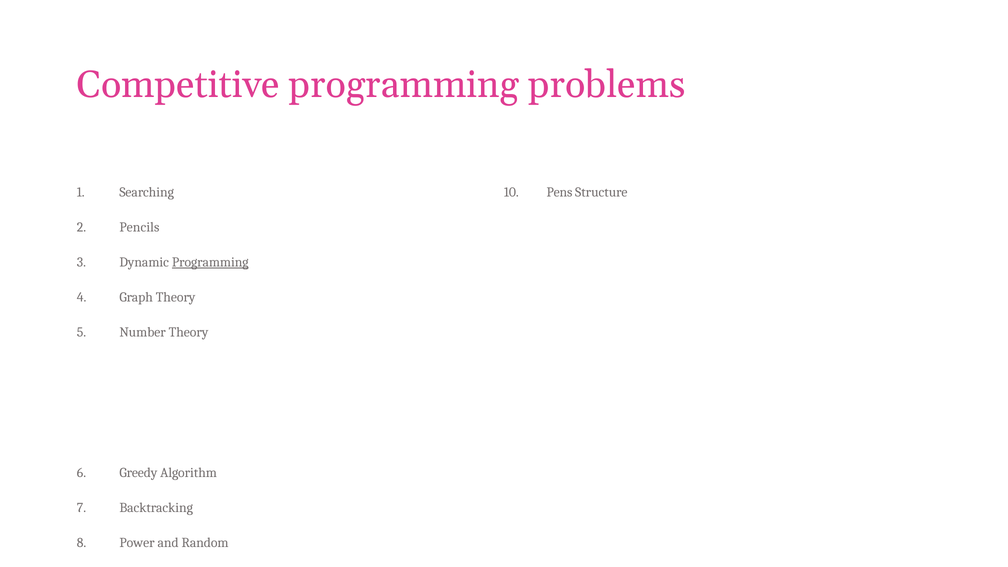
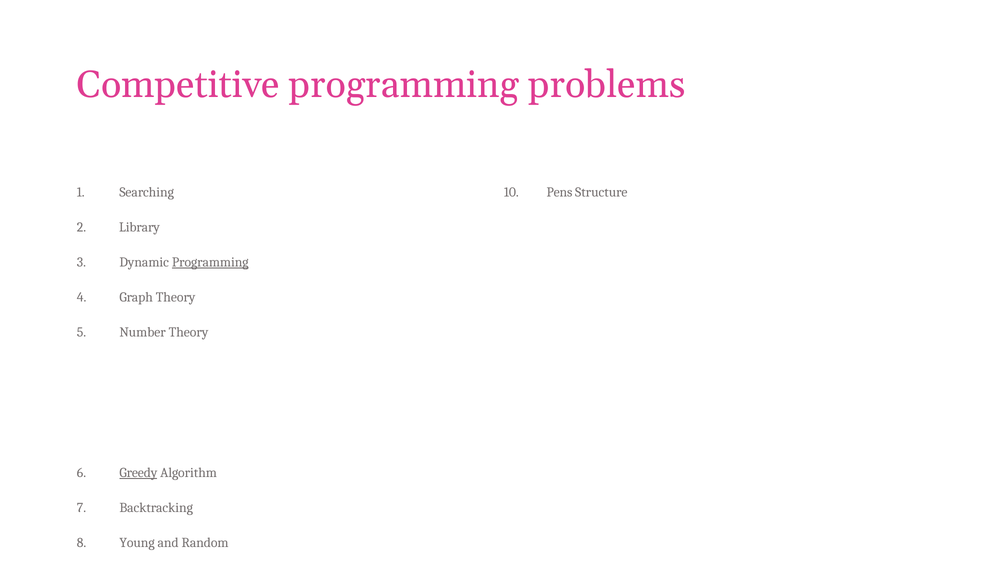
Pencils: Pencils -> Library
Greedy underline: none -> present
Power: Power -> Young
